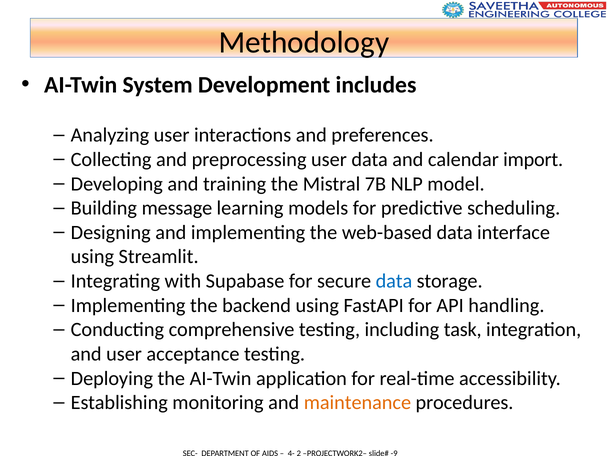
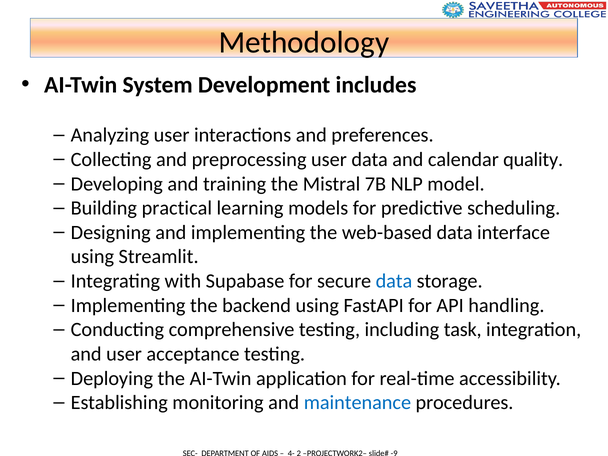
import: import -> quality
message: message -> practical
maintenance colour: orange -> blue
